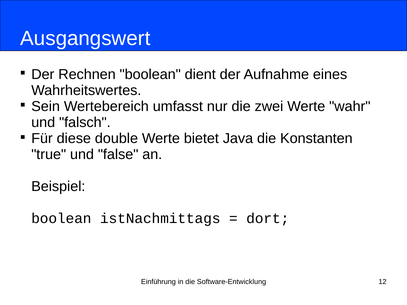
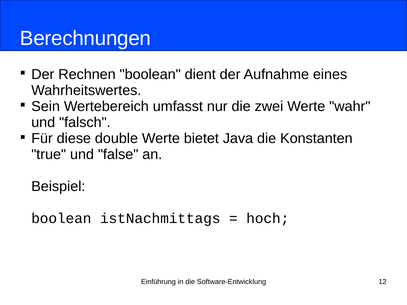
Ausgangswert: Ausgangswert -> Berechnungen
dort: dort -> hoch
